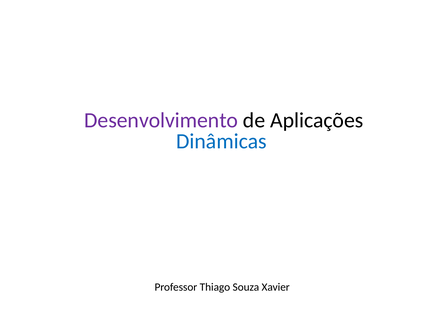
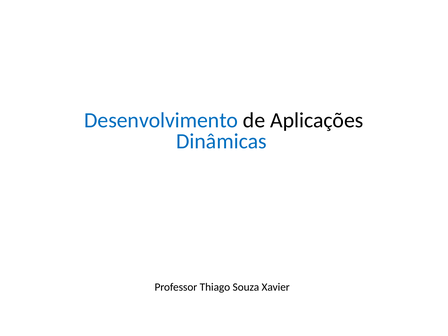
Desenvolvimento colour: purple -> blue
